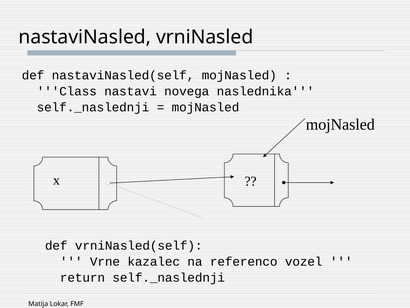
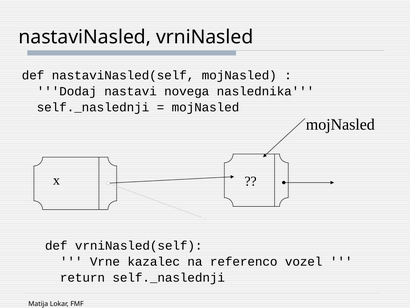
Class: Class -> Dodaj
